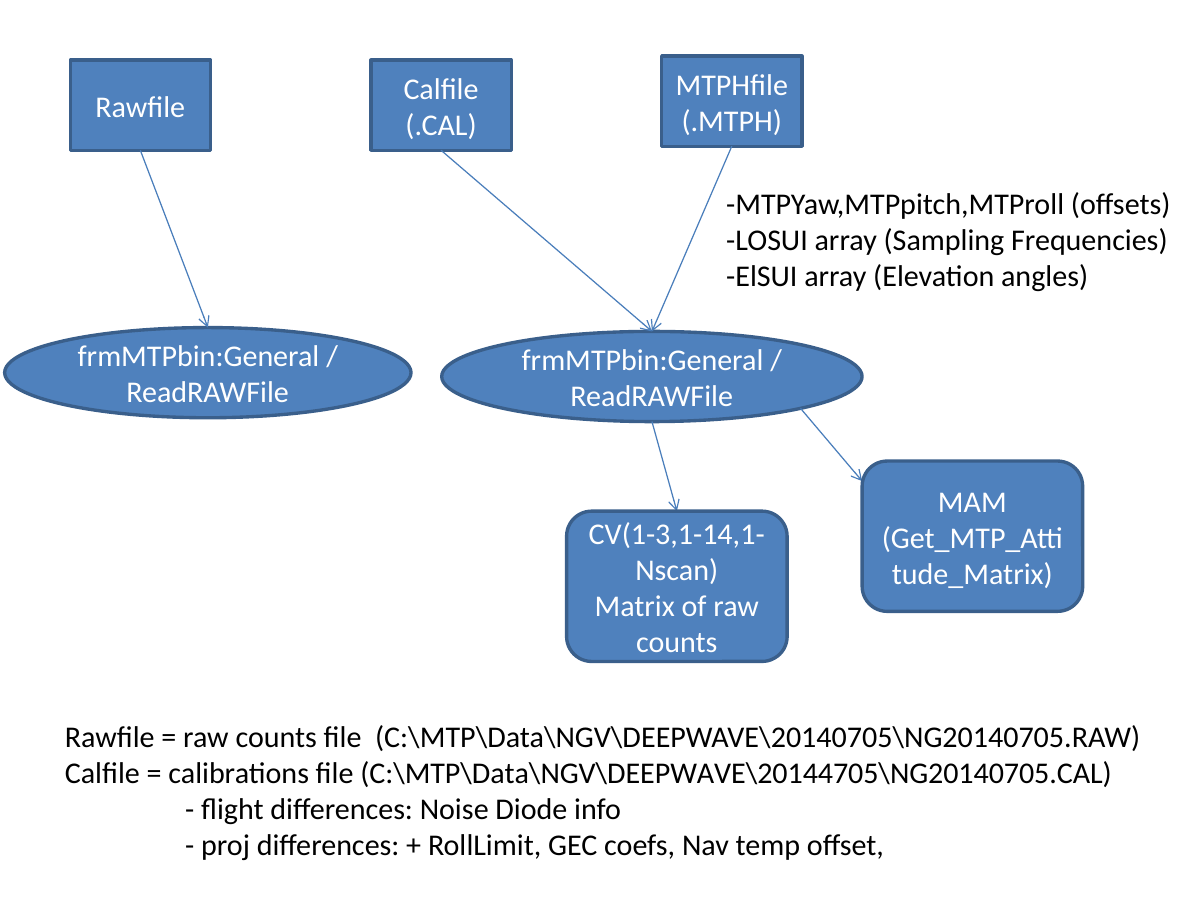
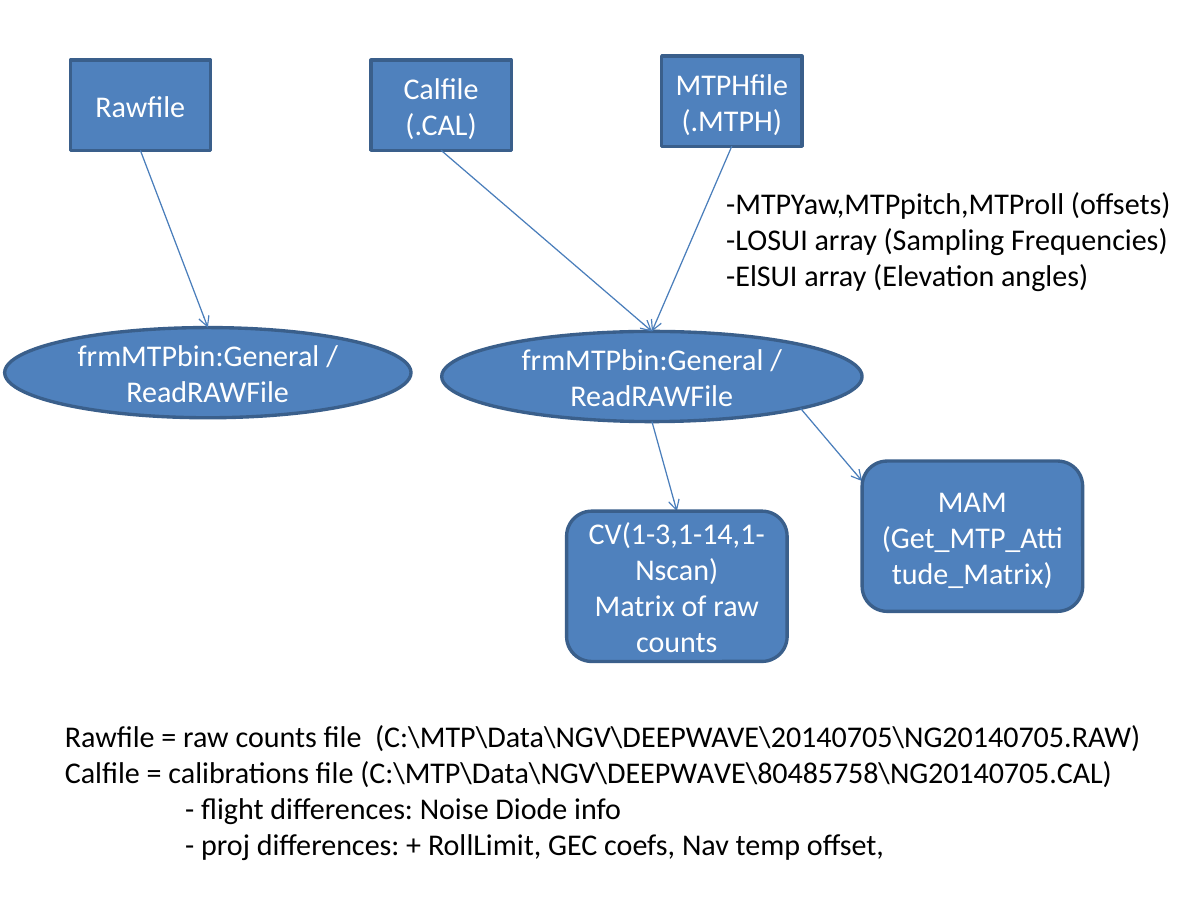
C:\MTP\Data\NGV\DEEPWAVE\20144705\NG20140705.CAL: C:\MTP\Data\NGV\DEEPWAVE\20144705\NG20140705.CAL -> C:\MTP\Data\NGV\DEEPWAVE\80485758\NG20140705.CAL
